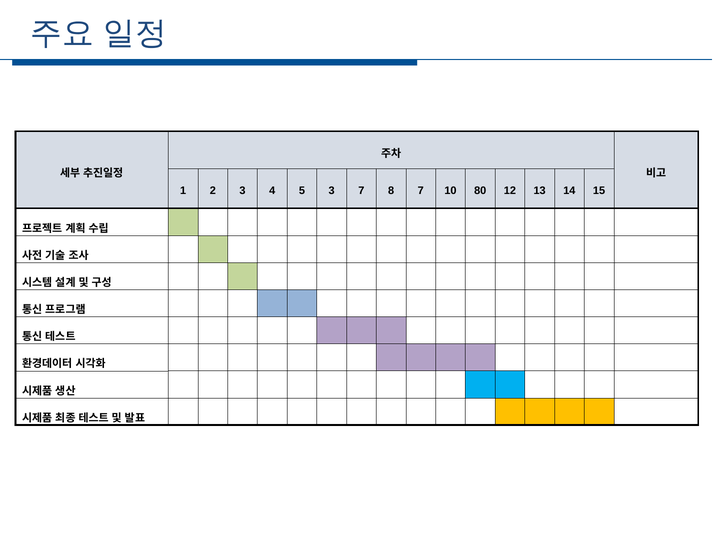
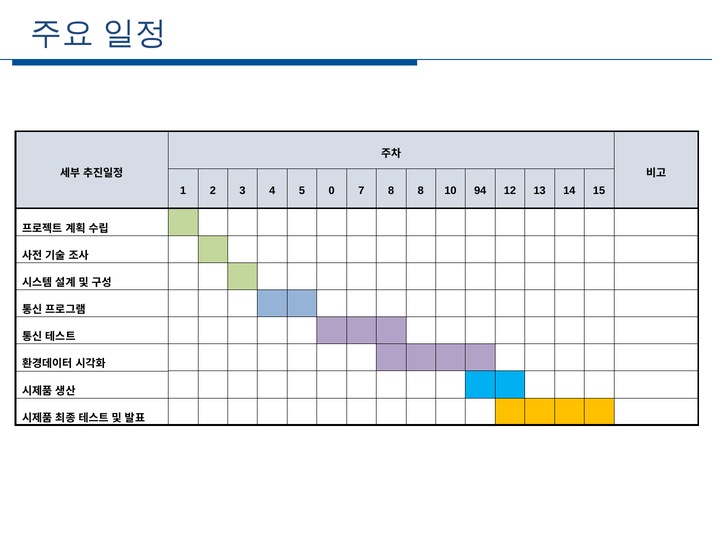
5 3: 3 -> 0
8 7: 7 -> 8
80: 80 -> 94
